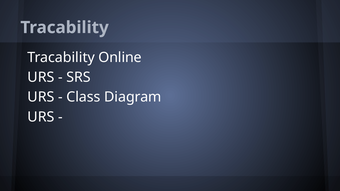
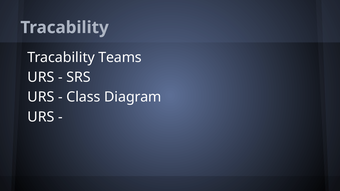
Online: Online -> Teams
